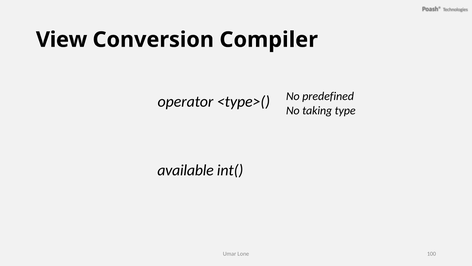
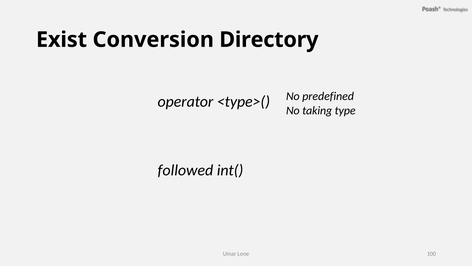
View: View -> Exist
Compiler: Compiler -> Directory
available: available -> followed
